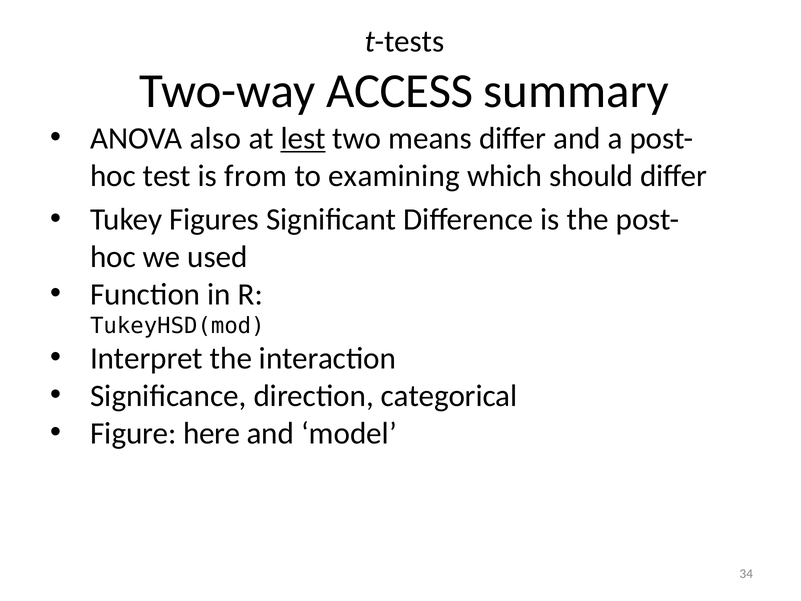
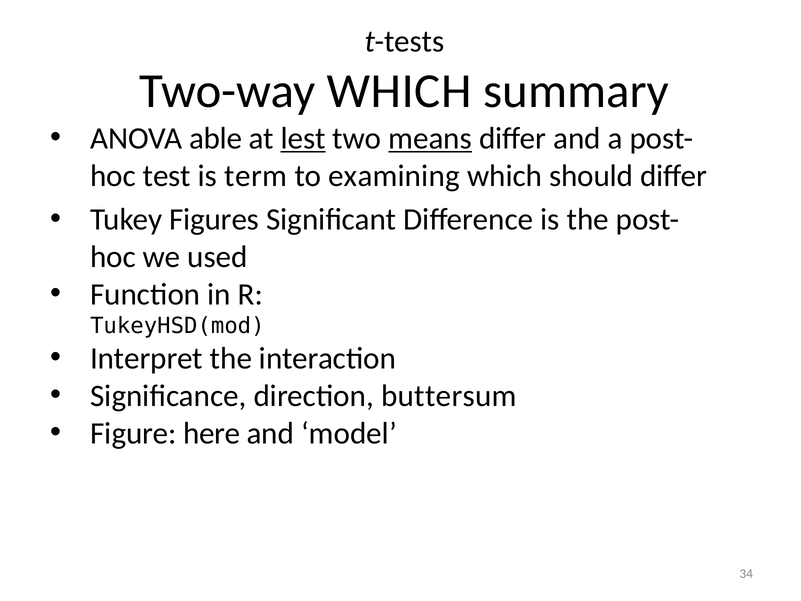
Two-way ACCESS: ACCESS -> WHICH
also: also -> able
means underline: none -> present
from: from -> term
categorical: categorical -> buttersum
